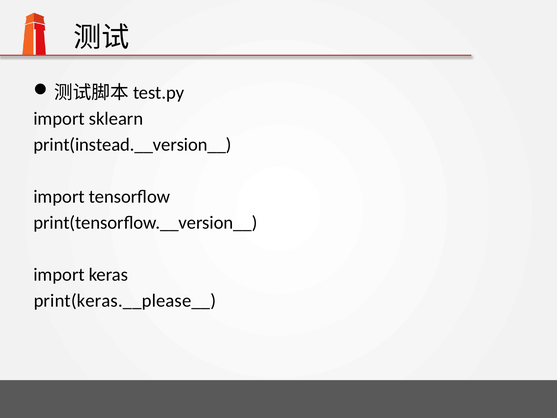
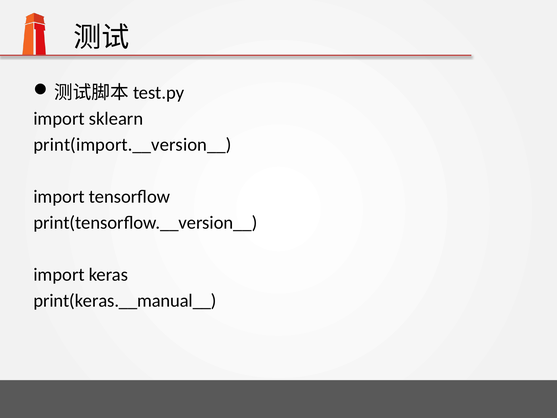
print(instead.__version__: print(instead.__version__ -> print(import.__version__
print(keras.__please__: print(keras.__please__ -> print(keras.__manual__
